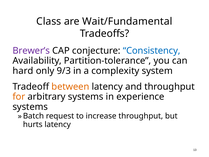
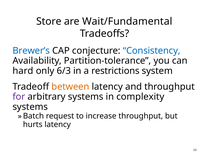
Class: Class -> Store
Brewer’s colour: purple -> blue
9/3: 9/3 -> 6/3
complexity: complexity -> restrictions
for colour: orange -> purple
experience: experience -> complexity
